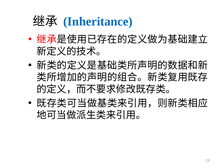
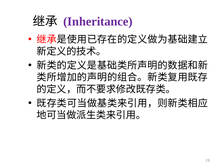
Inheritance colour: blue -> purple
